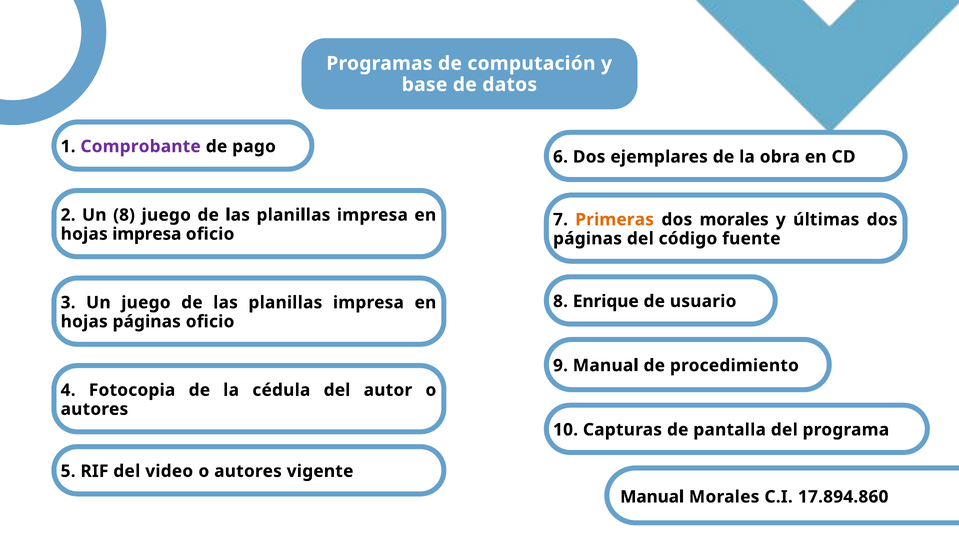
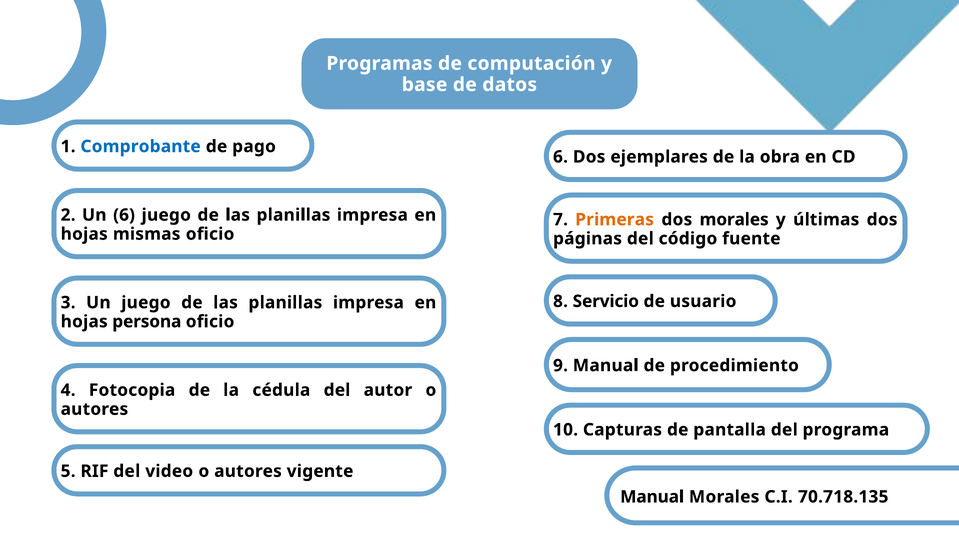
Comprobante colour: purple -> blue
Un 8: 8 -> 6
hojas impresa: impresa -> mismas
Enrique: Enrique -> Servicio
hojas páginas: páginas -> persona
17.894.860: 17.894.860 -> 70.718.135
